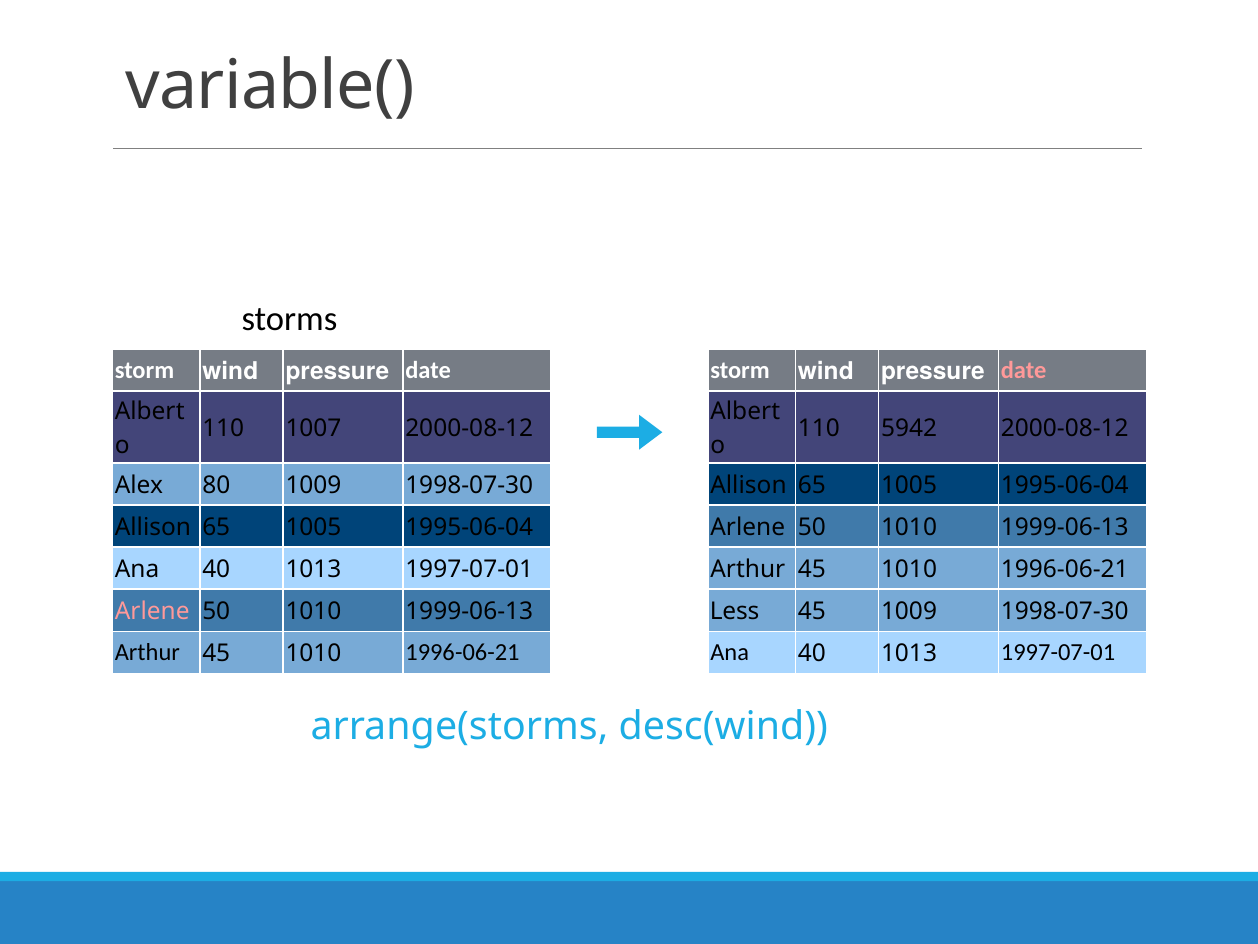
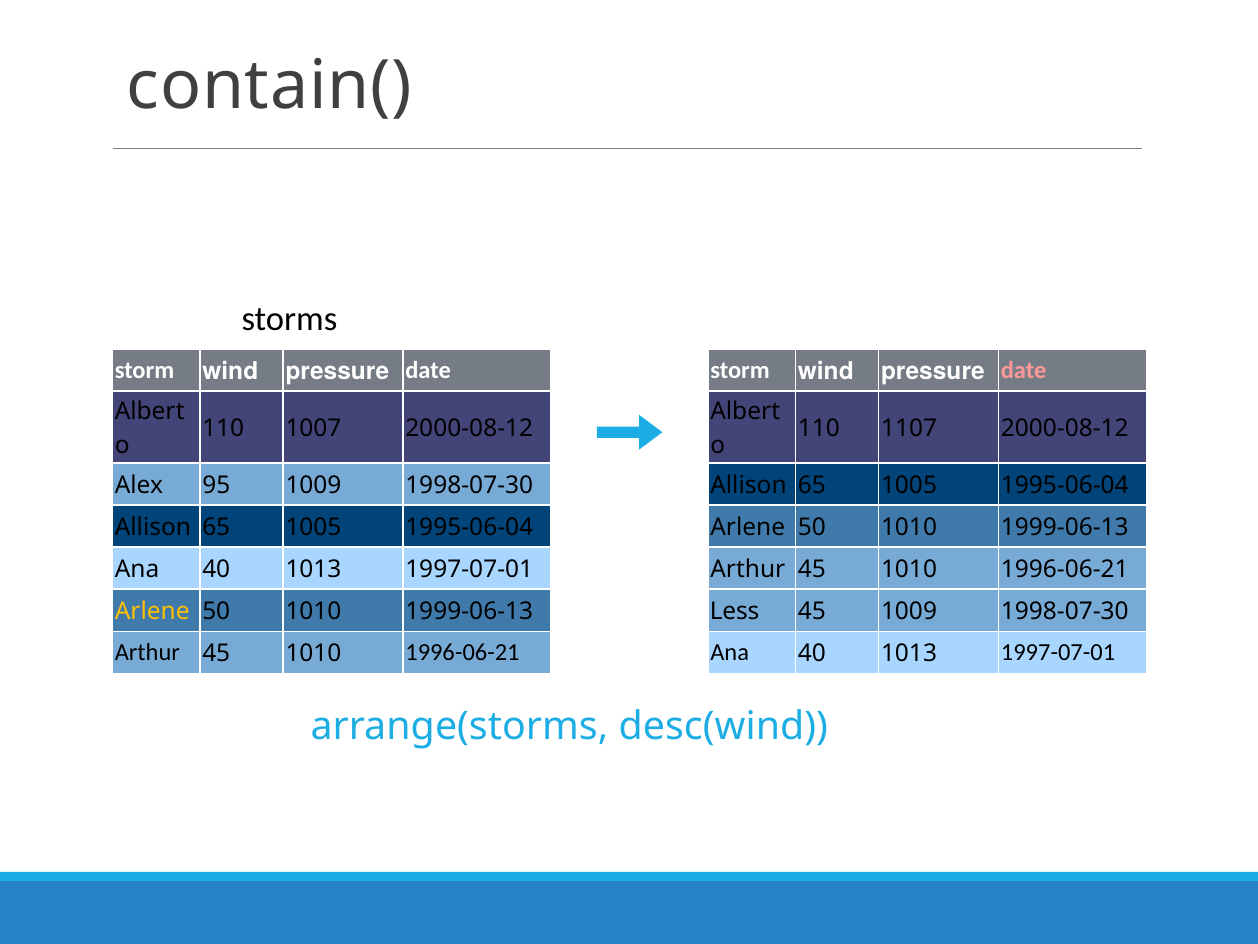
variable(: variable( -> contain(
5942: 5942 -> 1107
80: 80 -> 95
Arlene at (152, 611) colour: pink -> yellow
